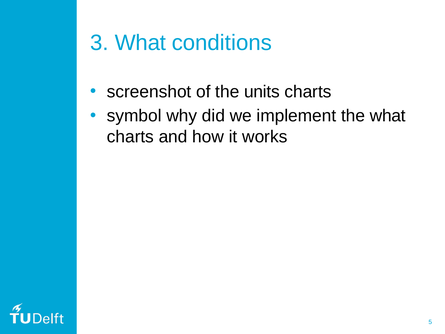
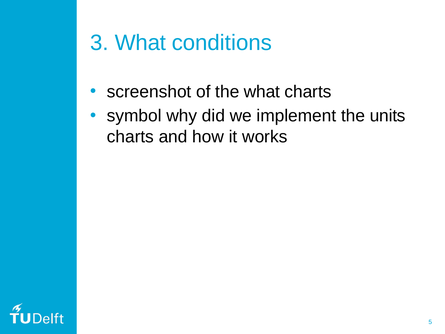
the units: units -> what
the what: what -> units
